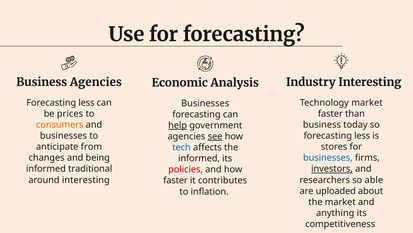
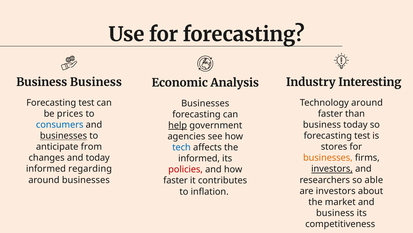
Business Agencies: Agencies -> Business
less at (86, 102): less -> test
Technology market: market -> around
consumers colour: orange -> blue
businesses at (63, 135) underline: none -> present
less at (362, 135): less -> test
see underline: present -> none
and being: being -> today
businesses at (328, 157) colour: blue -> orange
traditional: traditional -> regarding
around interesting: interesting -> businesses
are uploaded: uploaded -> investors
anything at (335, 212): anything -> business
